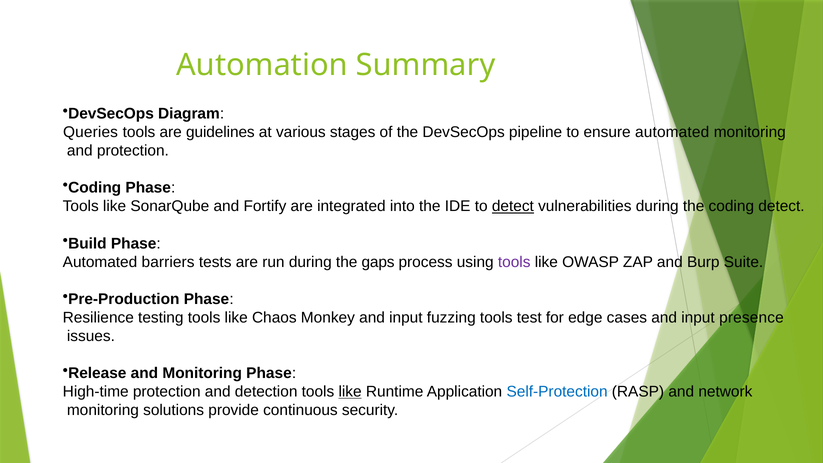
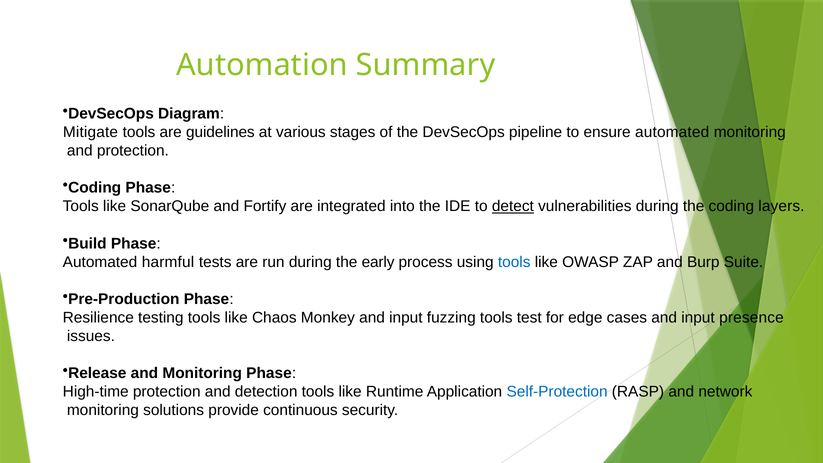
Queries: Queries -> Mitigate
coding detect: detect -> layers
barriers: barriers -> harmful
gaps: gaps -> early
tools at (514, 262) colour: purple -> blue
like at (350, 392) underline: present -> none
